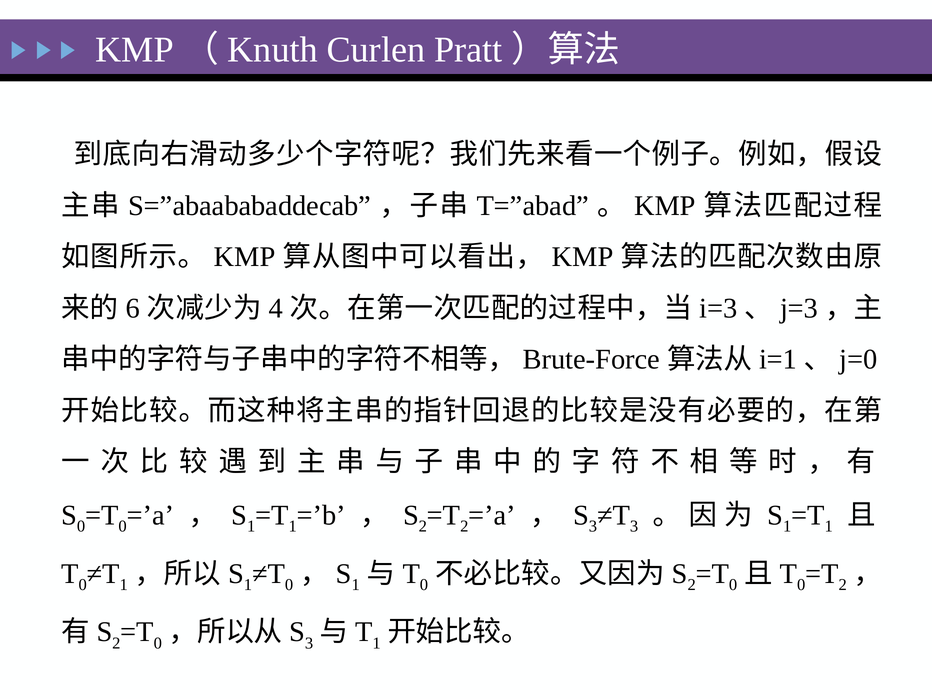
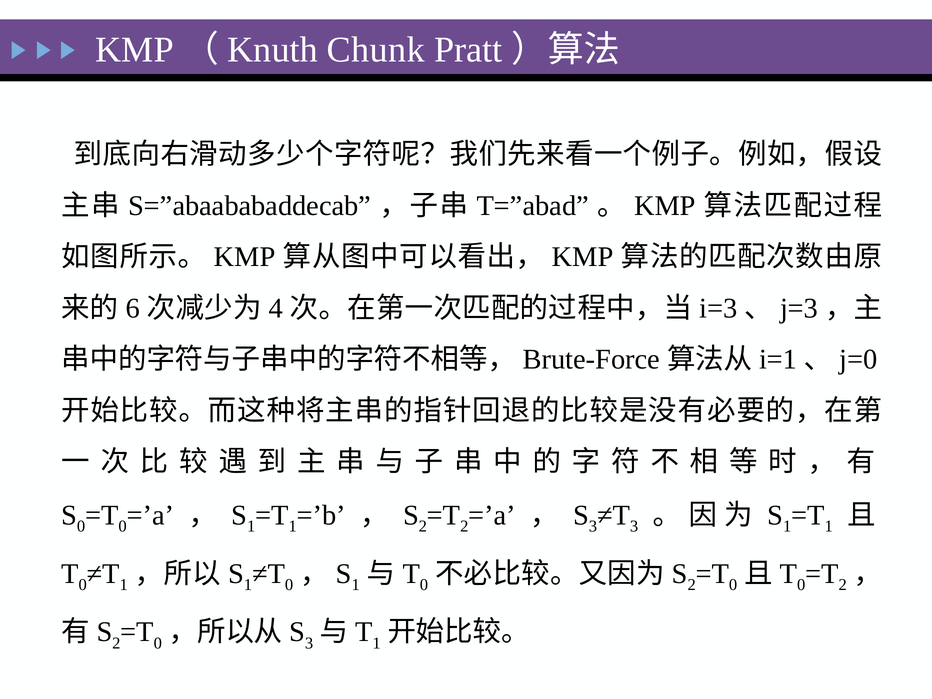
Curlen: Curlen -> Chunk
